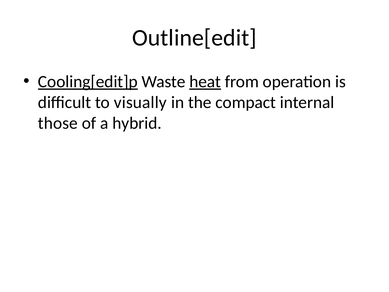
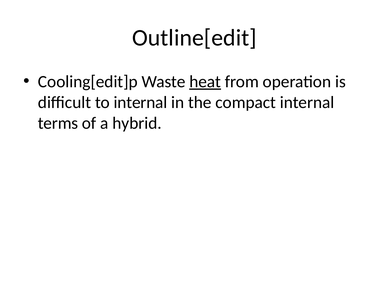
Cooling[edit]p underline: present -> none
to visually: visually -> internal
those: those -> terms
